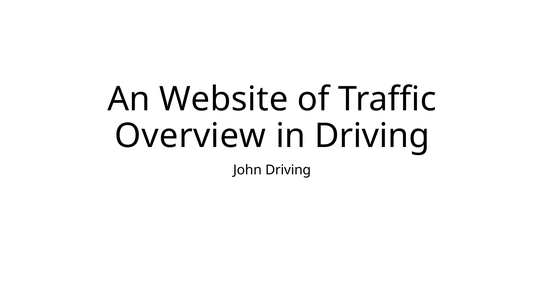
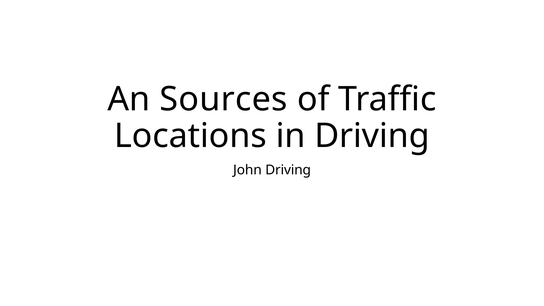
Website: Website -> Sources
Overview: Overview -> Locations
